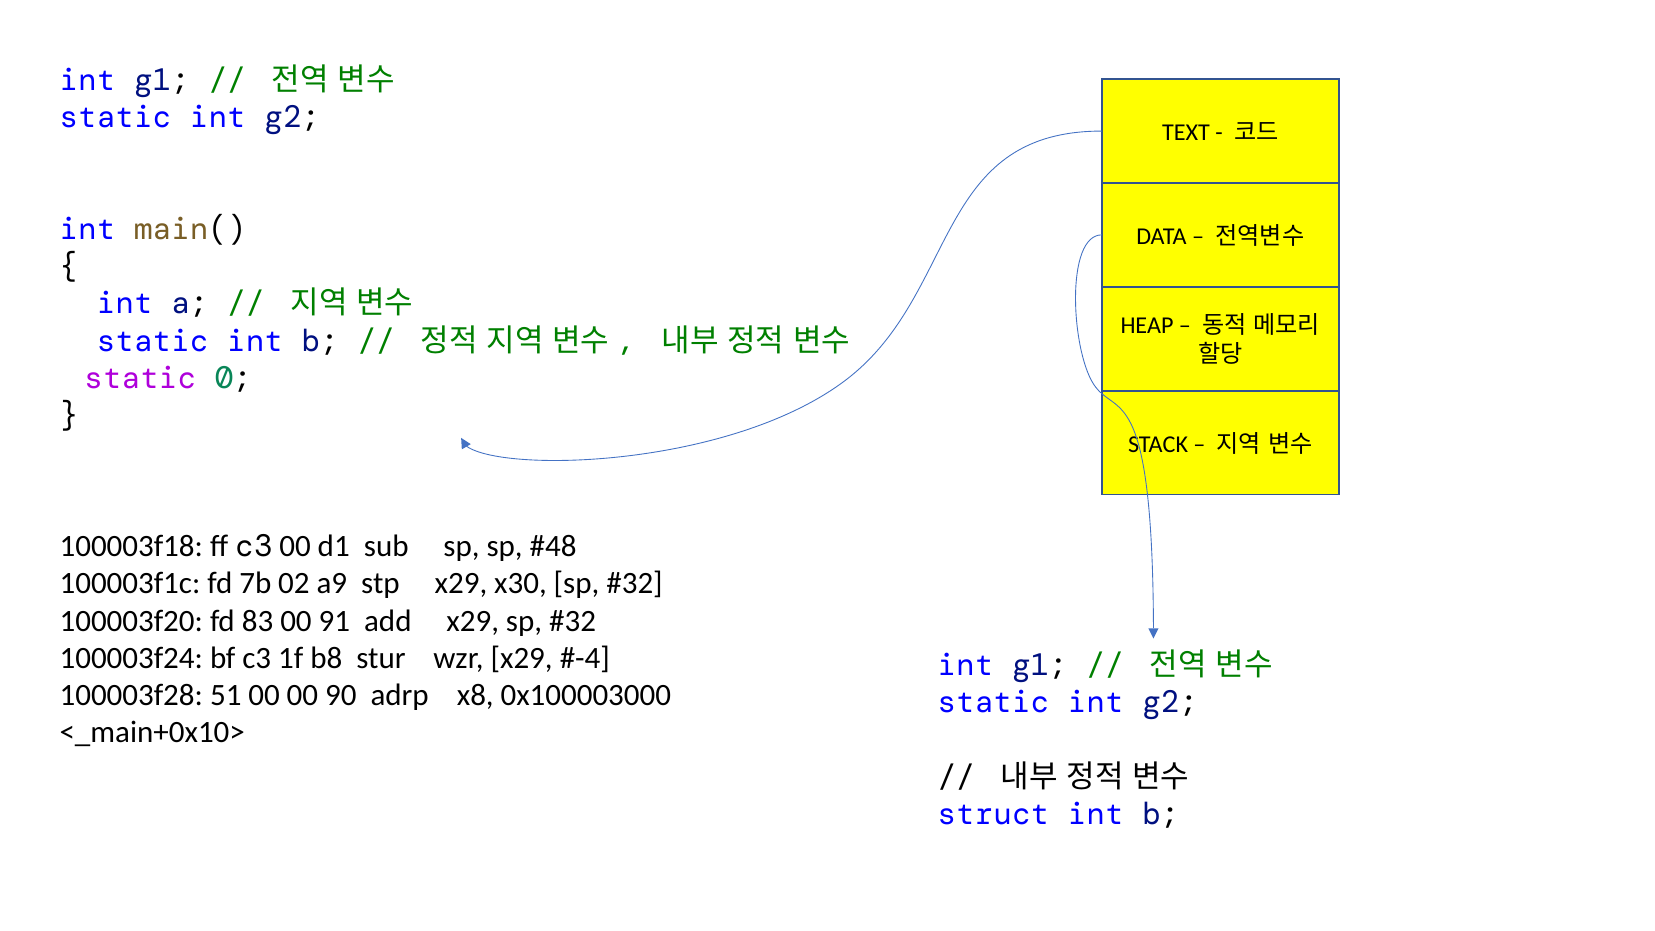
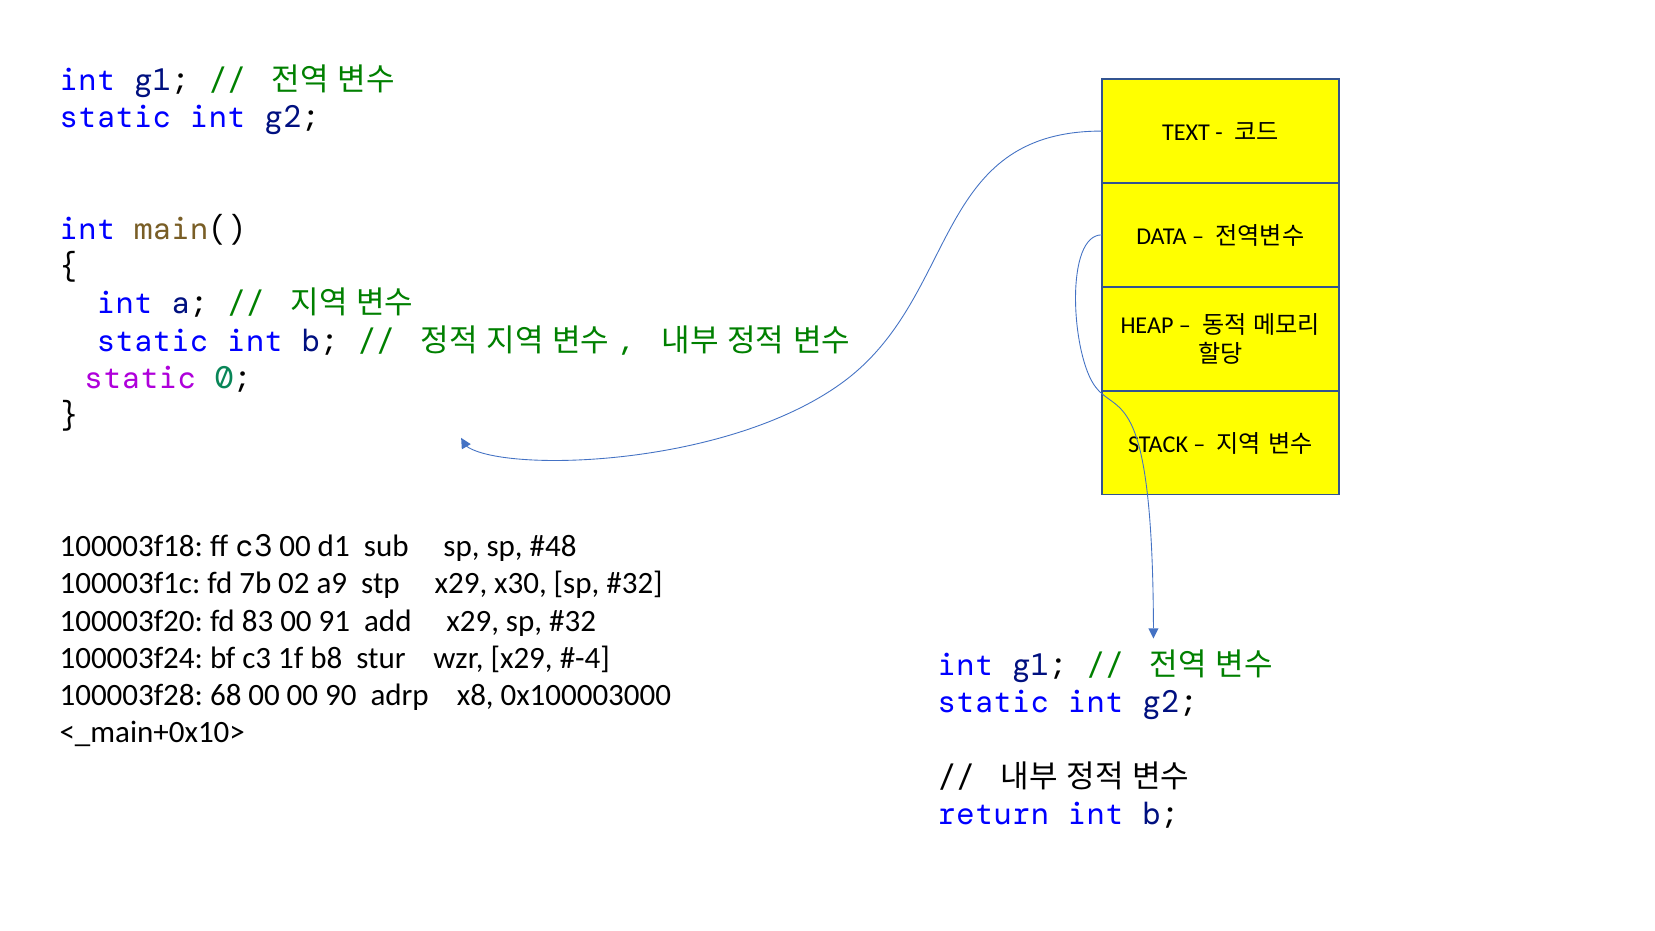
51: 51 -> 68
struct: struct -> return
